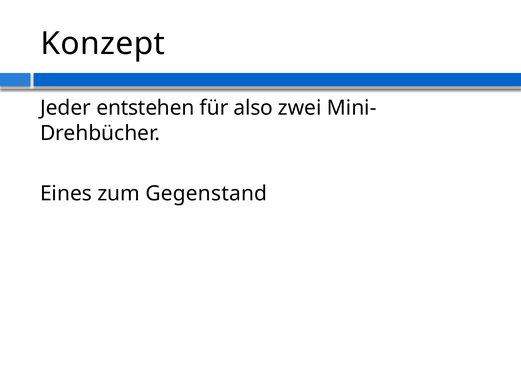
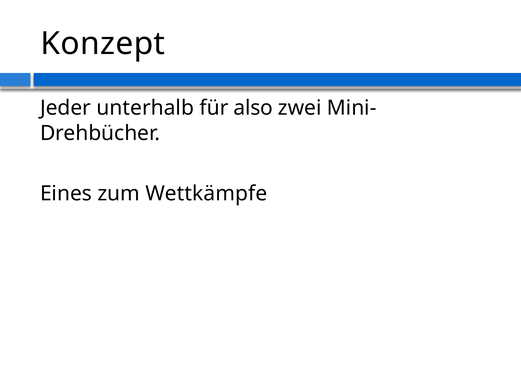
entstehen: entstehen -> unterhalb
Gegenstand: Gegenstand -> Wettkämpfe
